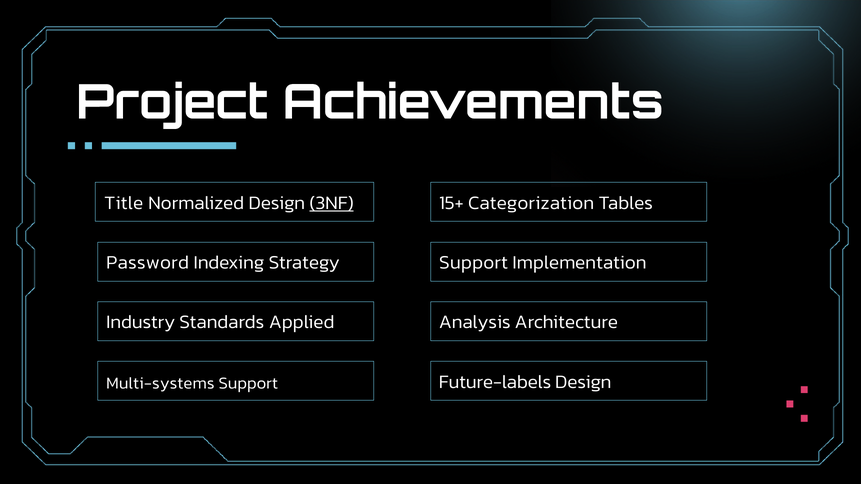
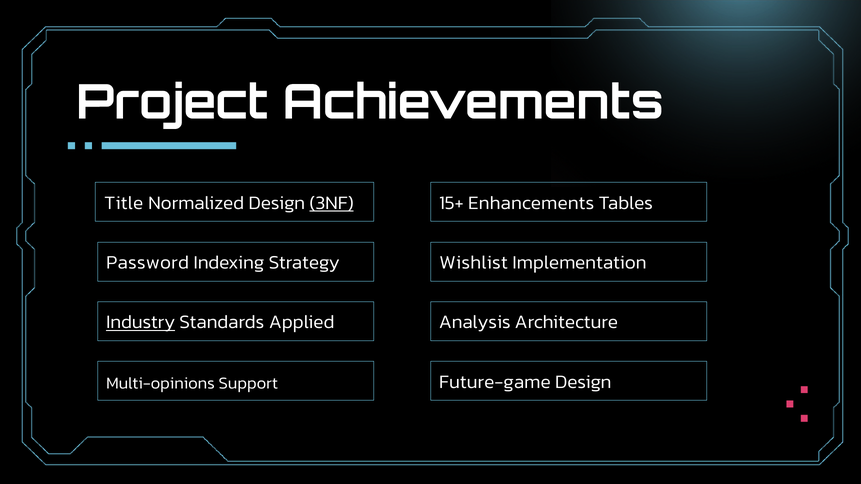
Categorization: Categorization -> Enhancements
Support at (474, 263): Support -> Wishlist
Industry underline: none -> present
Future-labels: Future-labels -> Future-game
Multi-systems: Multi-systems -> Multi-opinions
